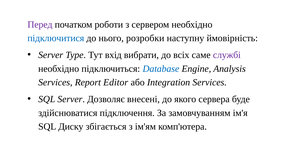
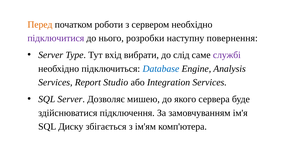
Перед colour: purple -> orange
підключитися colour: blue -> purple
ймовірність: ймовірність -> повернення
всіх: всіх -> слід
Editor: Editor -> Studio
внесені: внесені -> мишею
